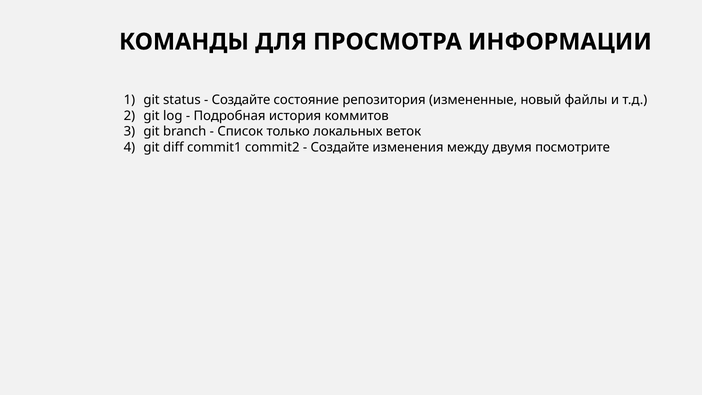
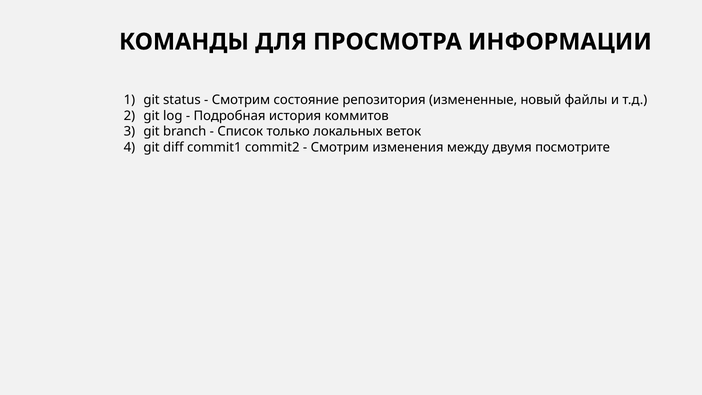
Создайте at (241, 100): Создайте -> Смотрим
Создайте at (340, 147): Создайте -> Смотрим
